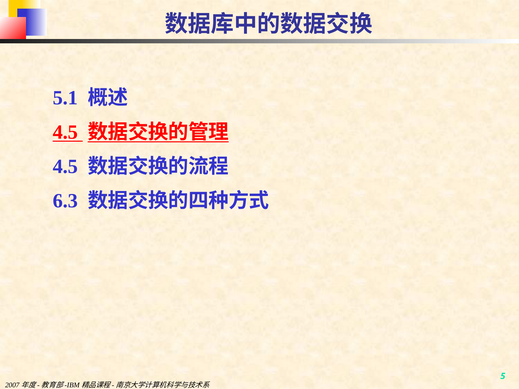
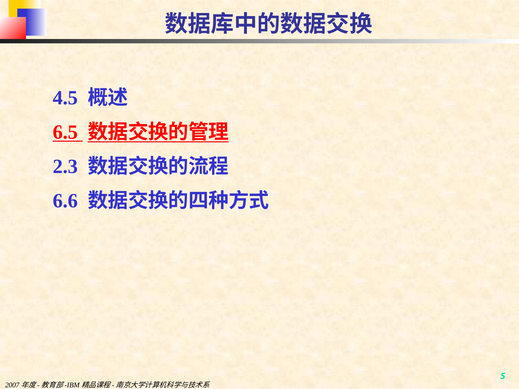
5.1: 5.1 -> 4.5
4.5 at (65, 132): 4.5 -> 6.5
4.5 at (65, 167): 4.5 -> 2.3
6.3: 6.3 -> 6.6
